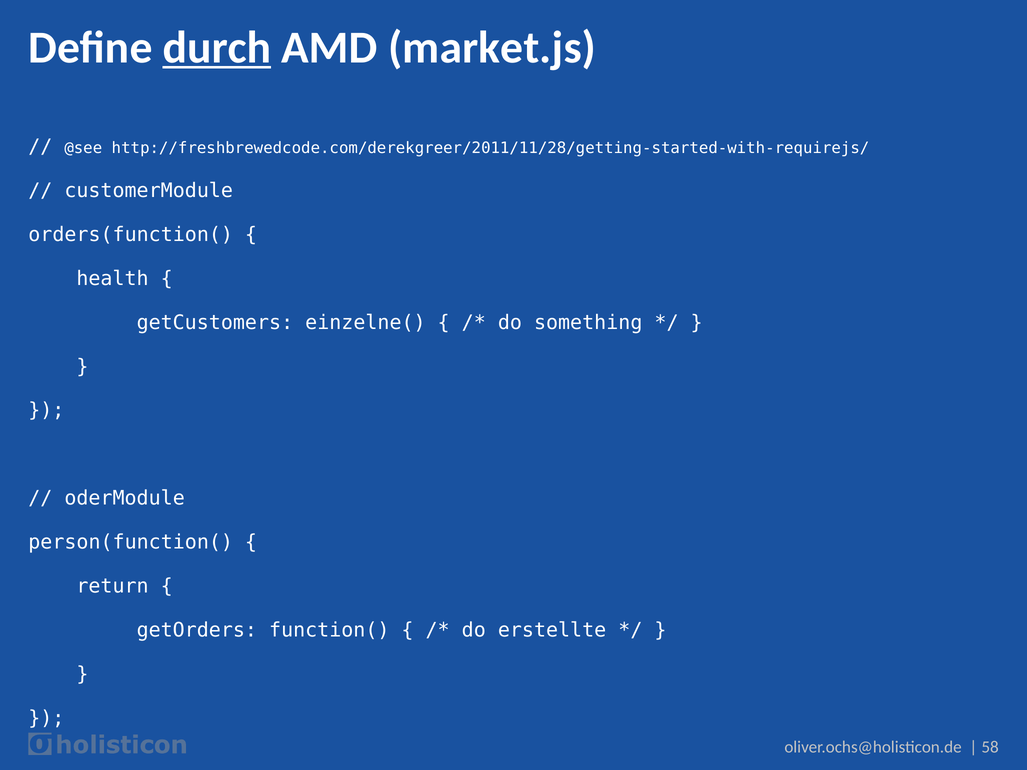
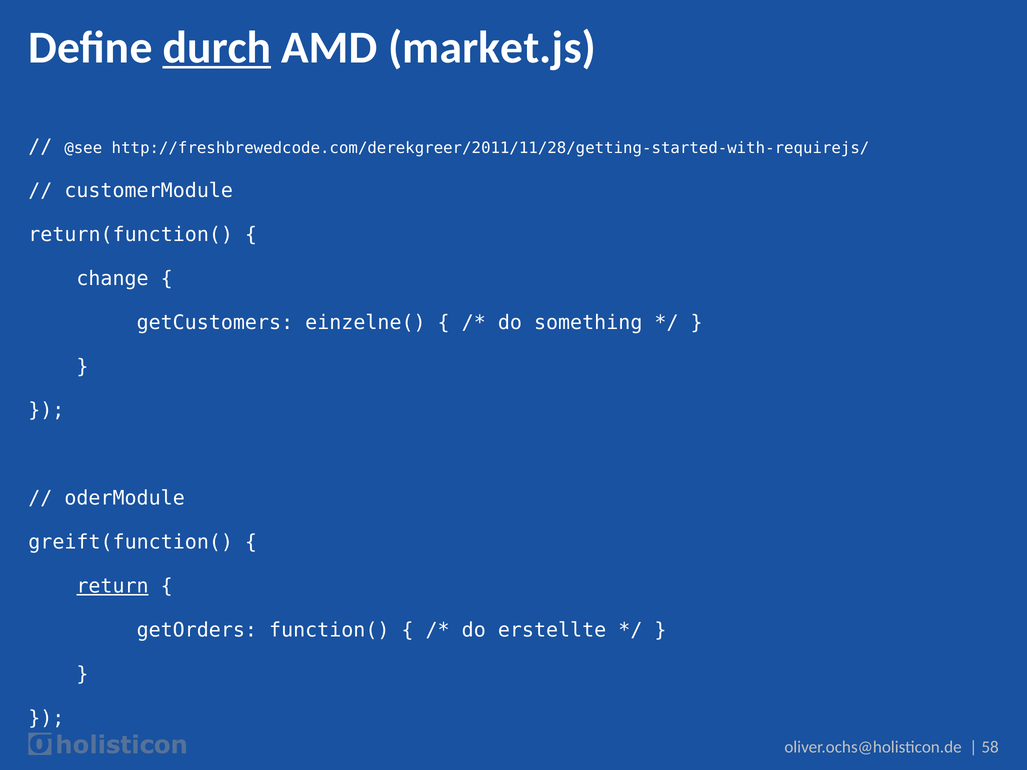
orders(function(: orders(function( -> return(function(
health: health -> change
person(function(: person(function( -> greift(function(
return underline: none -> present
